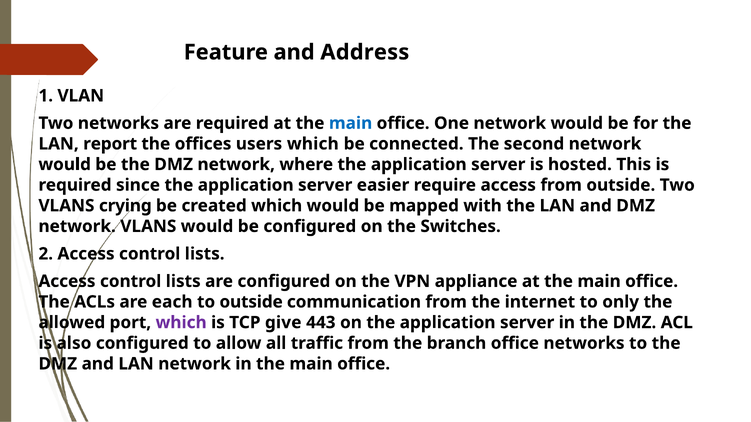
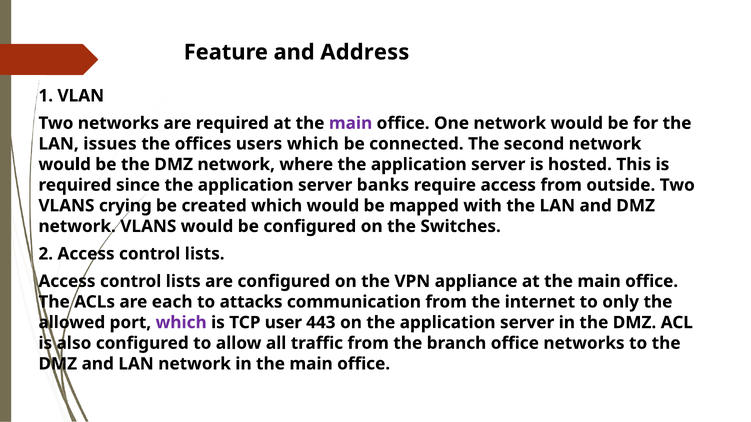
main at (351, 123) colour: blue -> purple
report: report -> issues
easier: easier -> banks
to outside: outside -> attacks
give: give -> user
